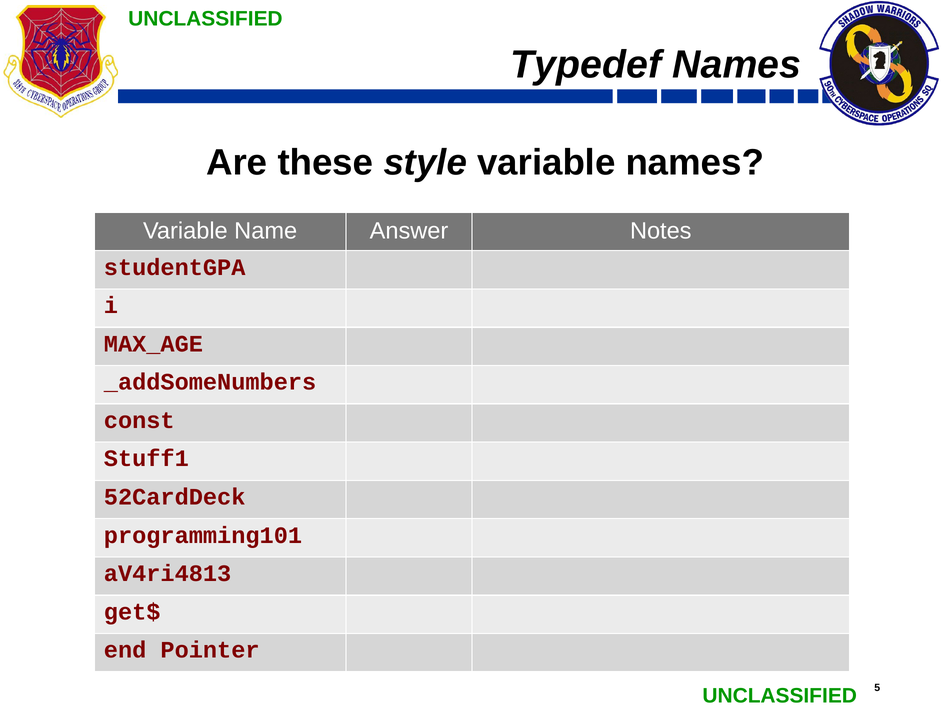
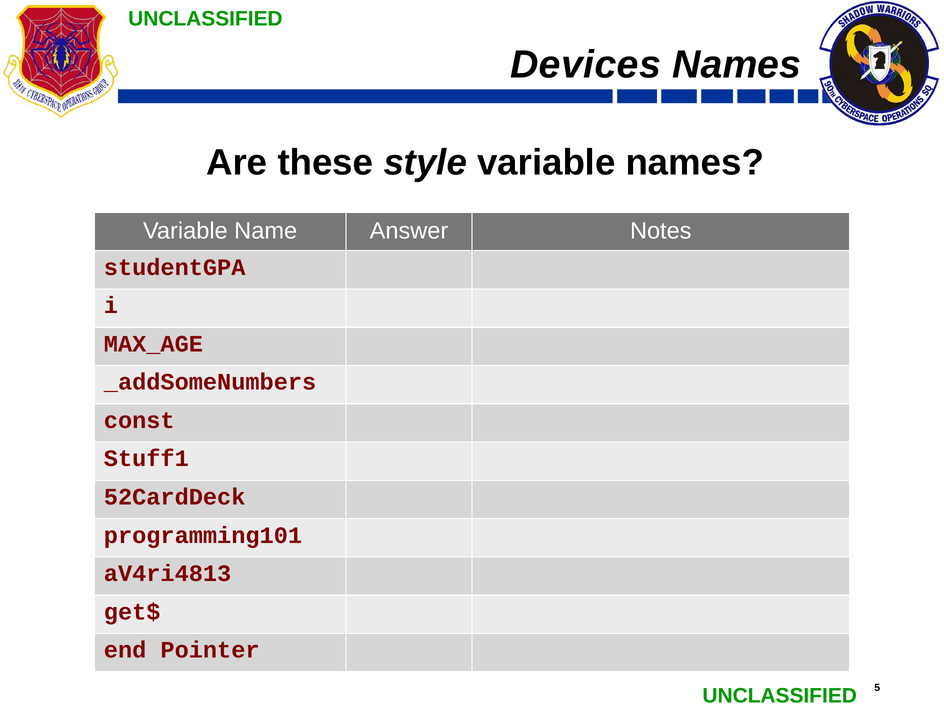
Typedef: Typedef -> Devices
